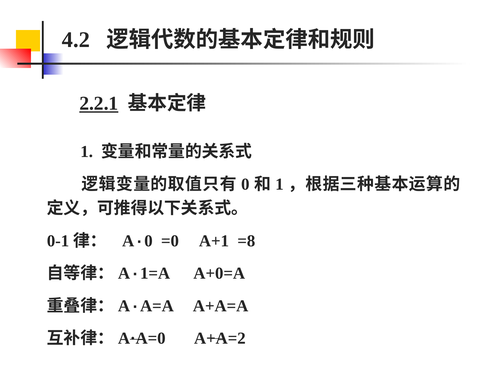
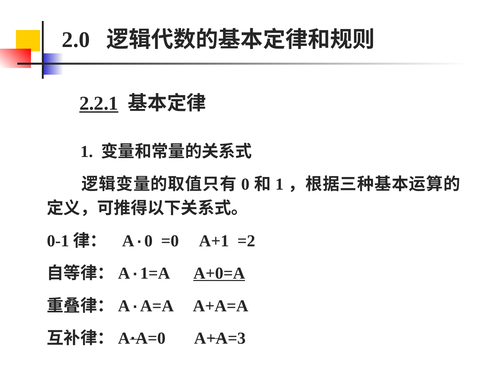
4.2: 4.2 -> 2.0
=8: =8 -> =2
A+0=A underline: none -> present
A+A=2: A+A=2 -> A+A=3
